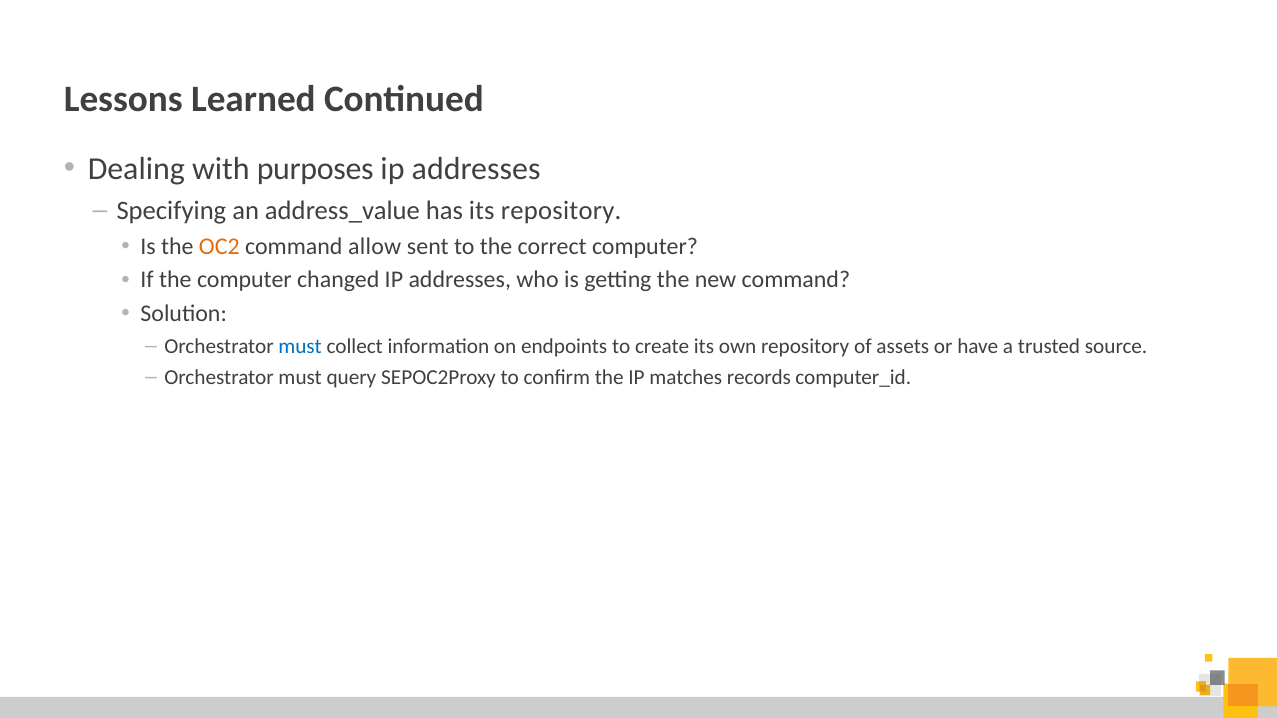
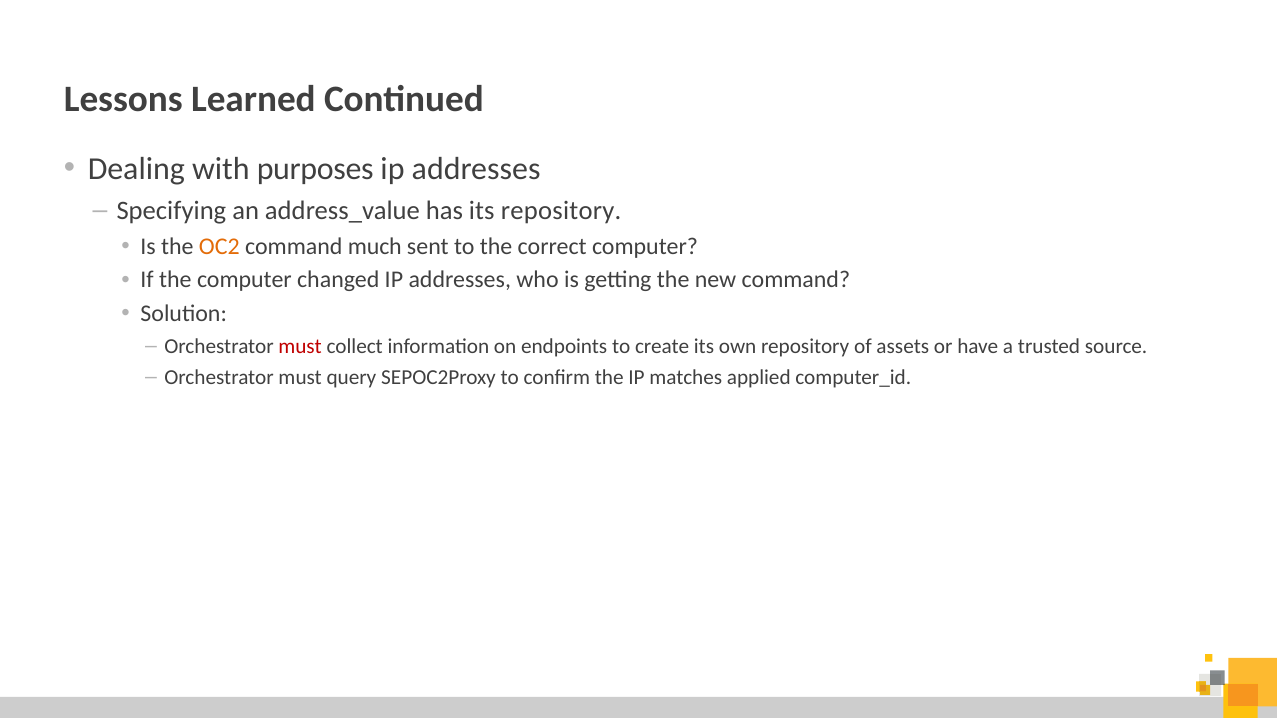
allow: allow -> much
must at (300, 346) colour: blue -> red
records: records -> applied
